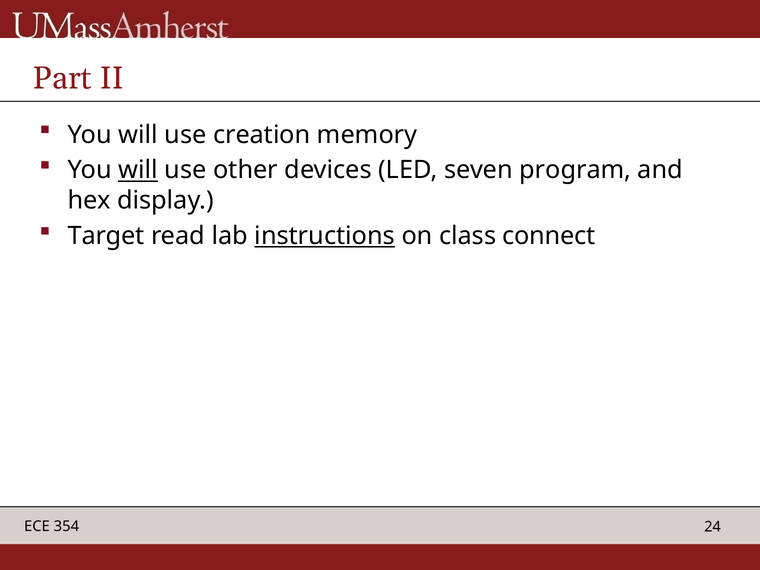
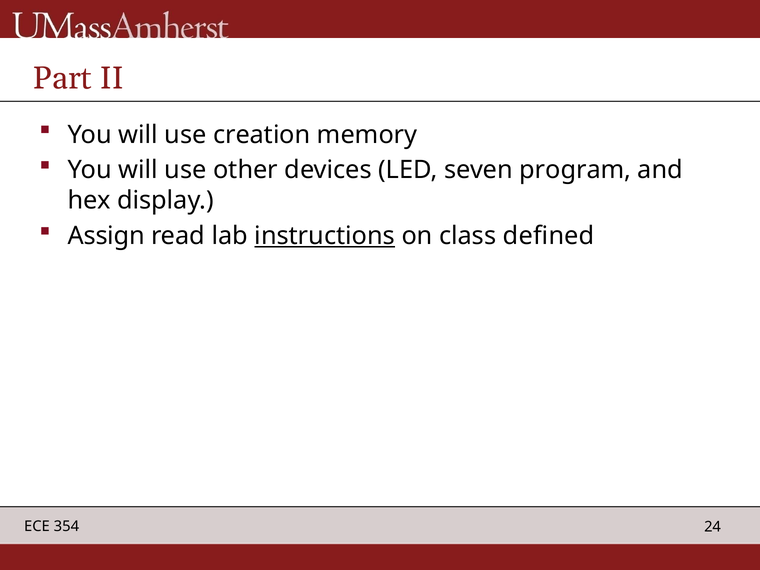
will at (138, 170) underline: present -> none
Target: Target -> Assign
connect: connect -> defined
